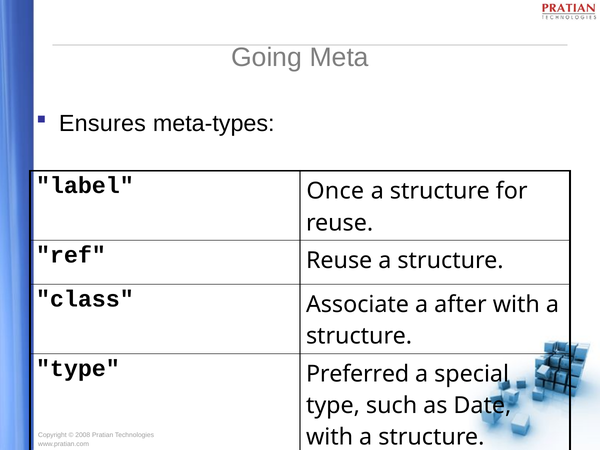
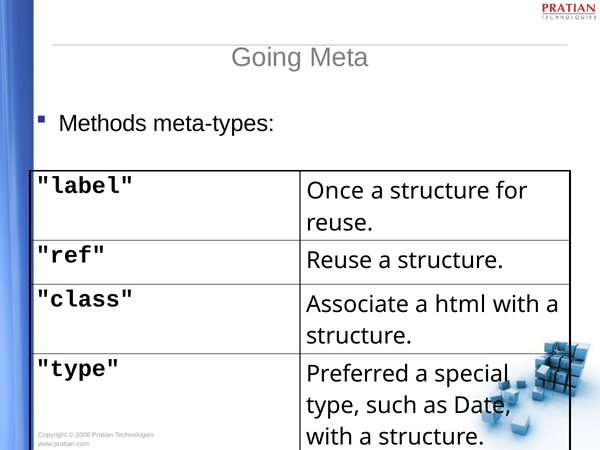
Ensures: Ensures -> Methods
after: after -> html
